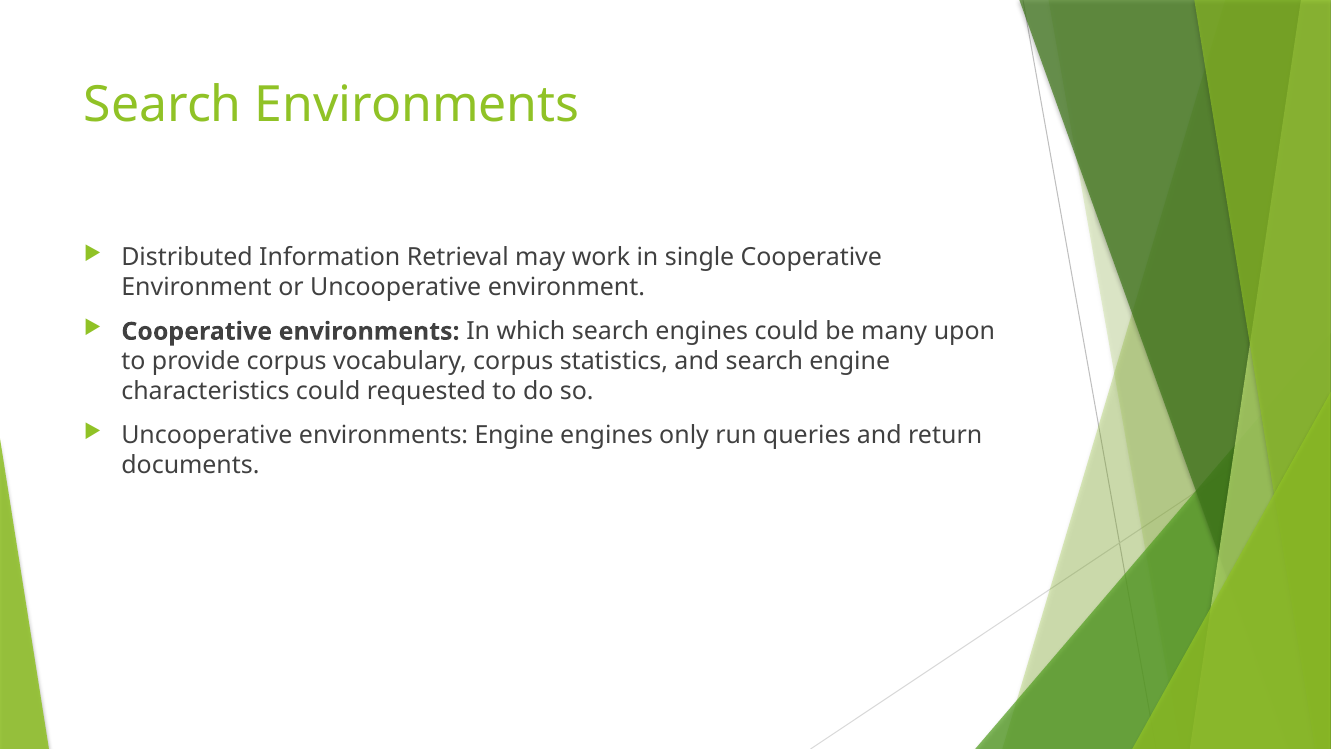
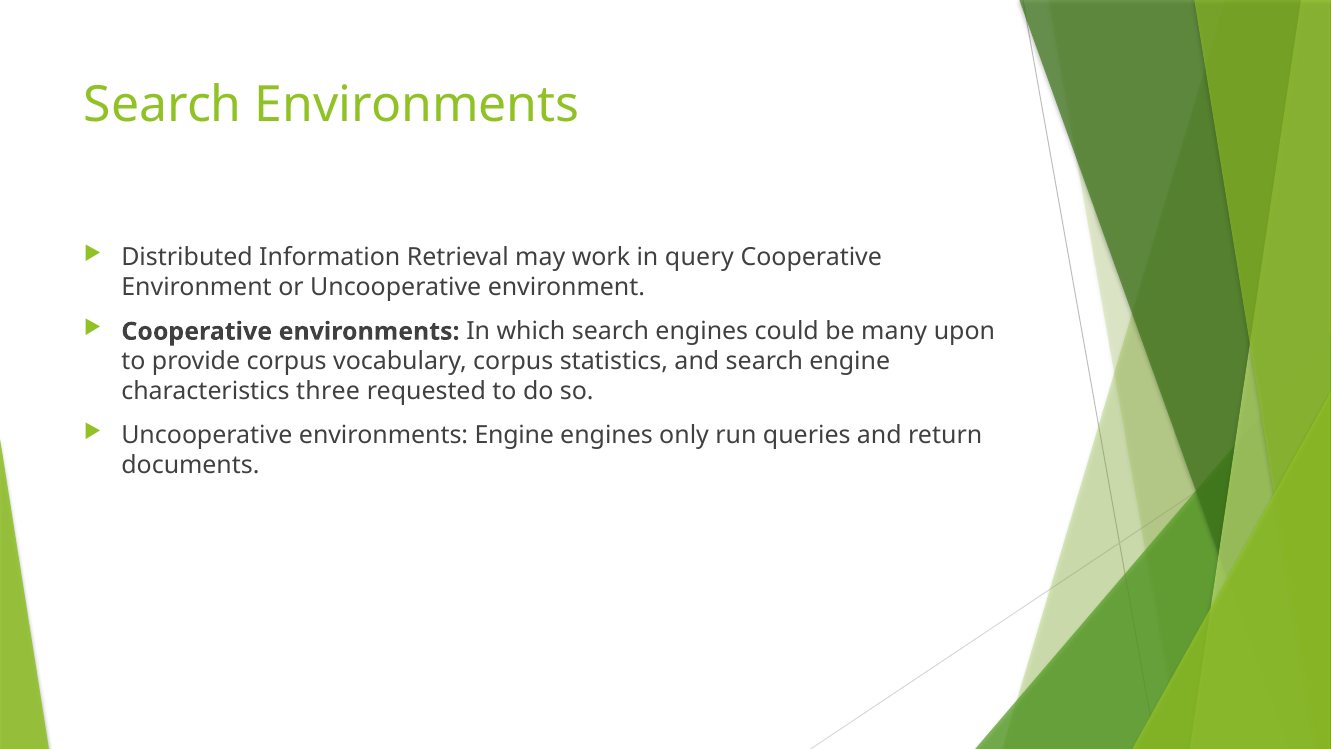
single: single -> query
characteristics could: could -> three
